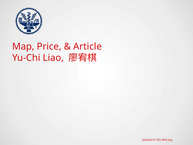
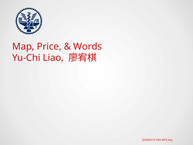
Article: Article -> Words
